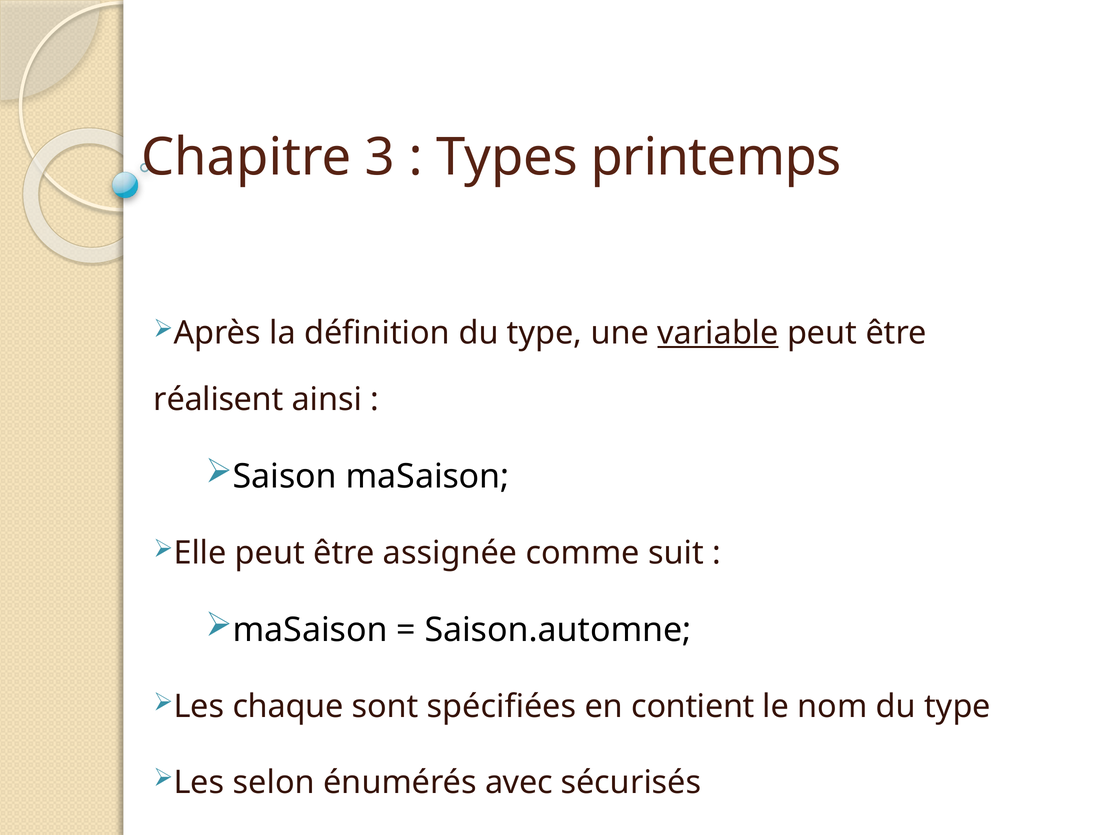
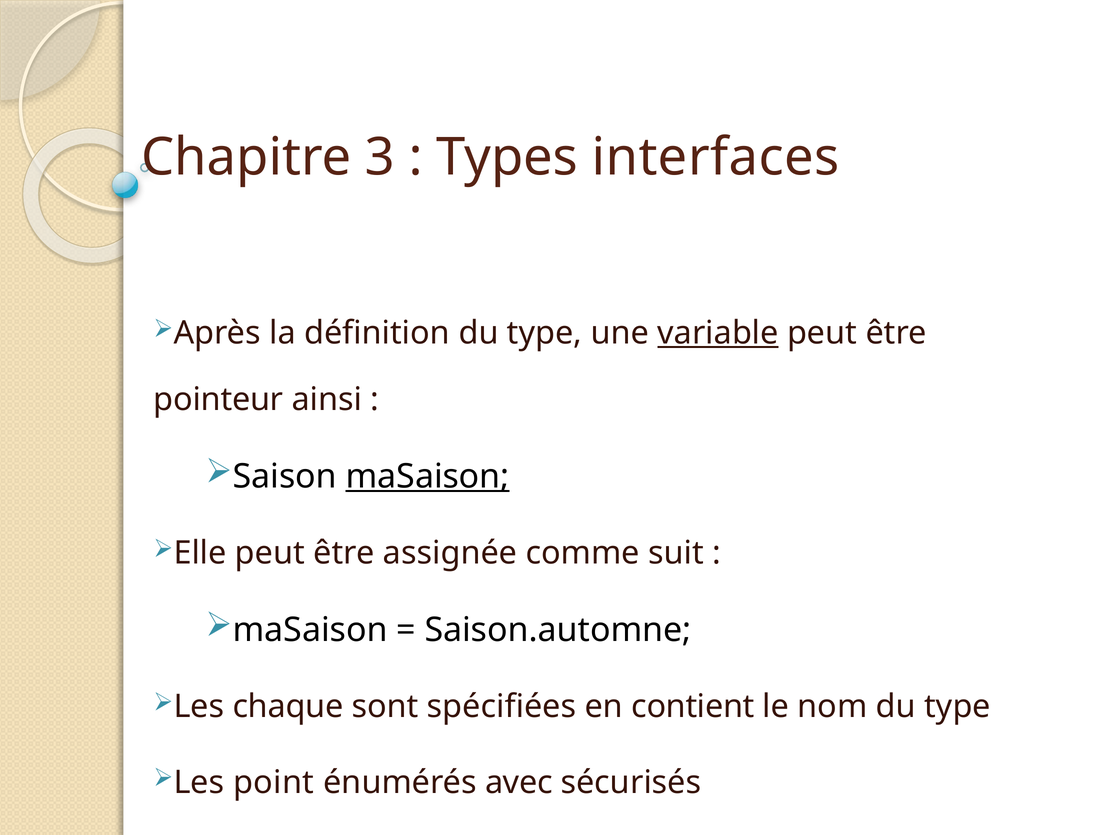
printemps: printemps -> interfaces
réalisent: réalisent -> pointeur
maSaison at (428, 476) underline: none -> present
selon: selon -> point
